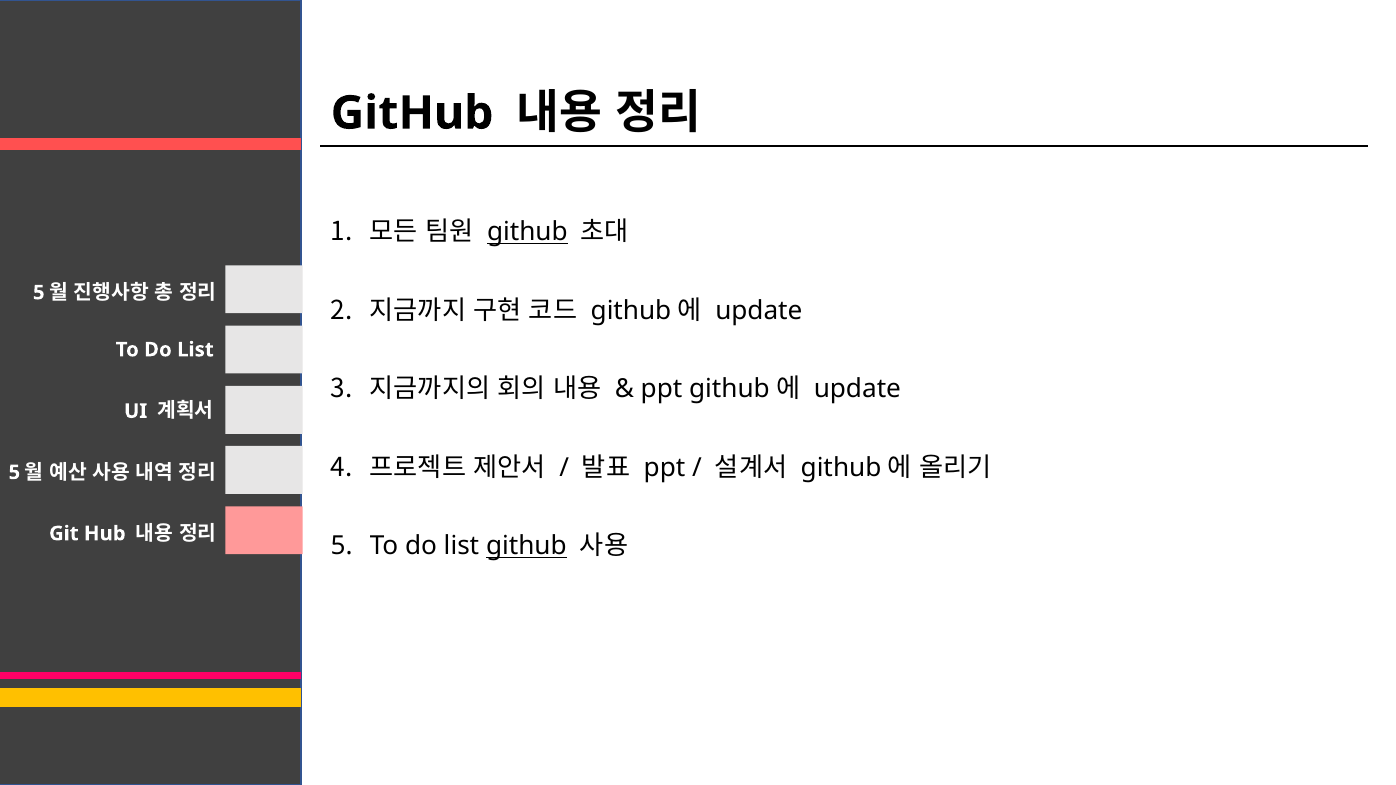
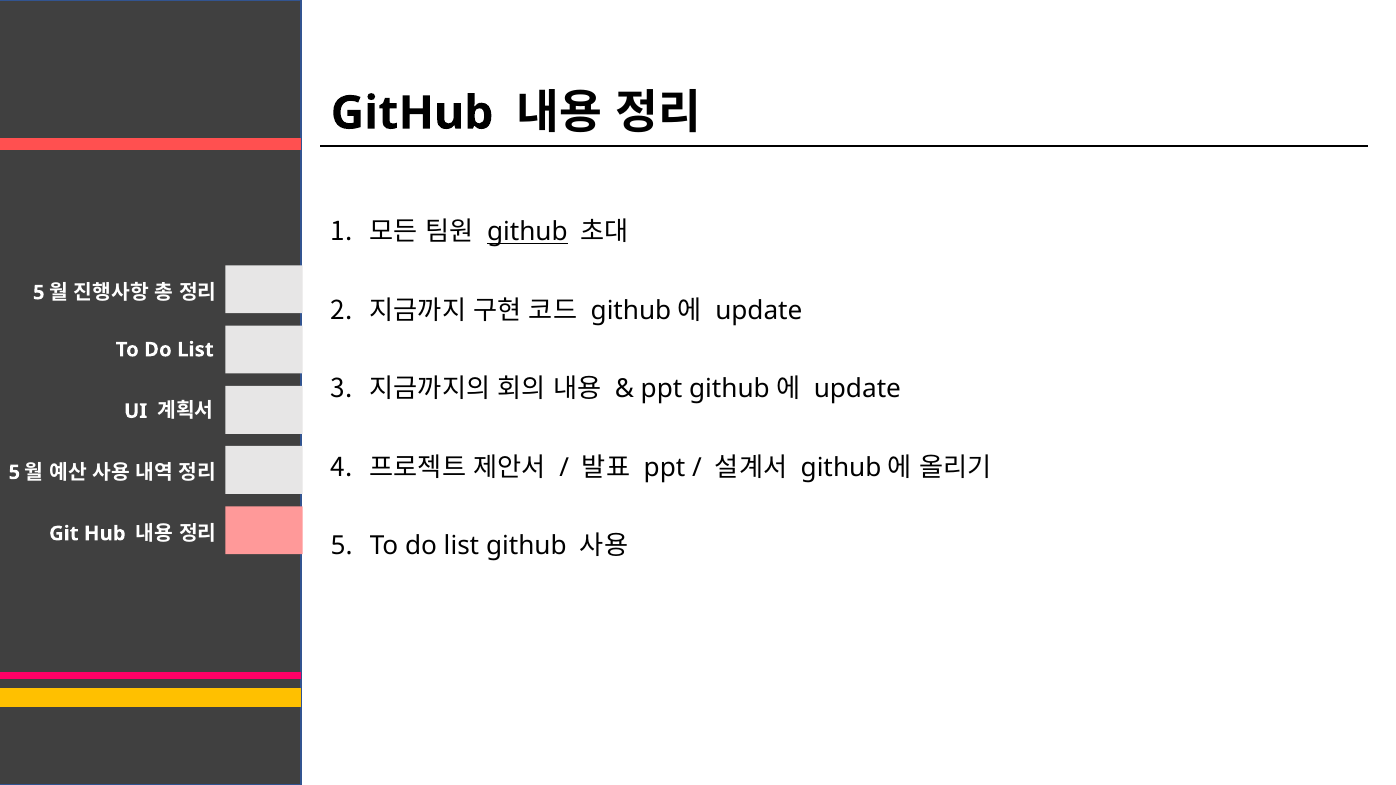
github at (526, 546) underline: present -> none
